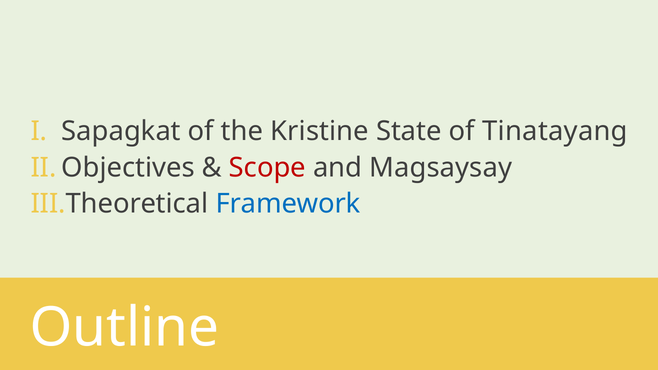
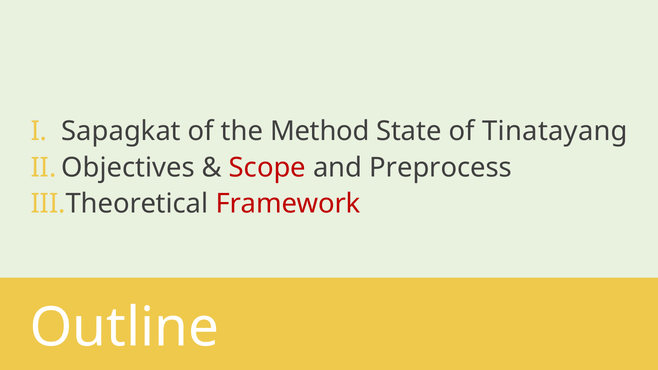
Kristine: Kristine -> Method
Magsaysay: Magsaysay -> Preprocess
Framework colour: blue -> red
